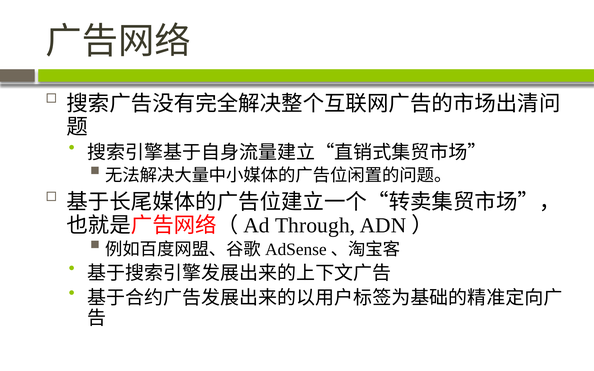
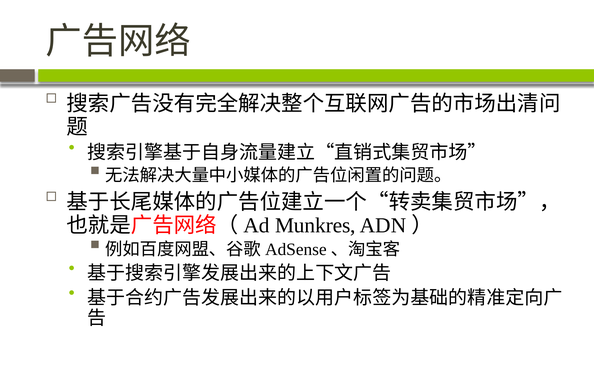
Through: Through -> Munkres
